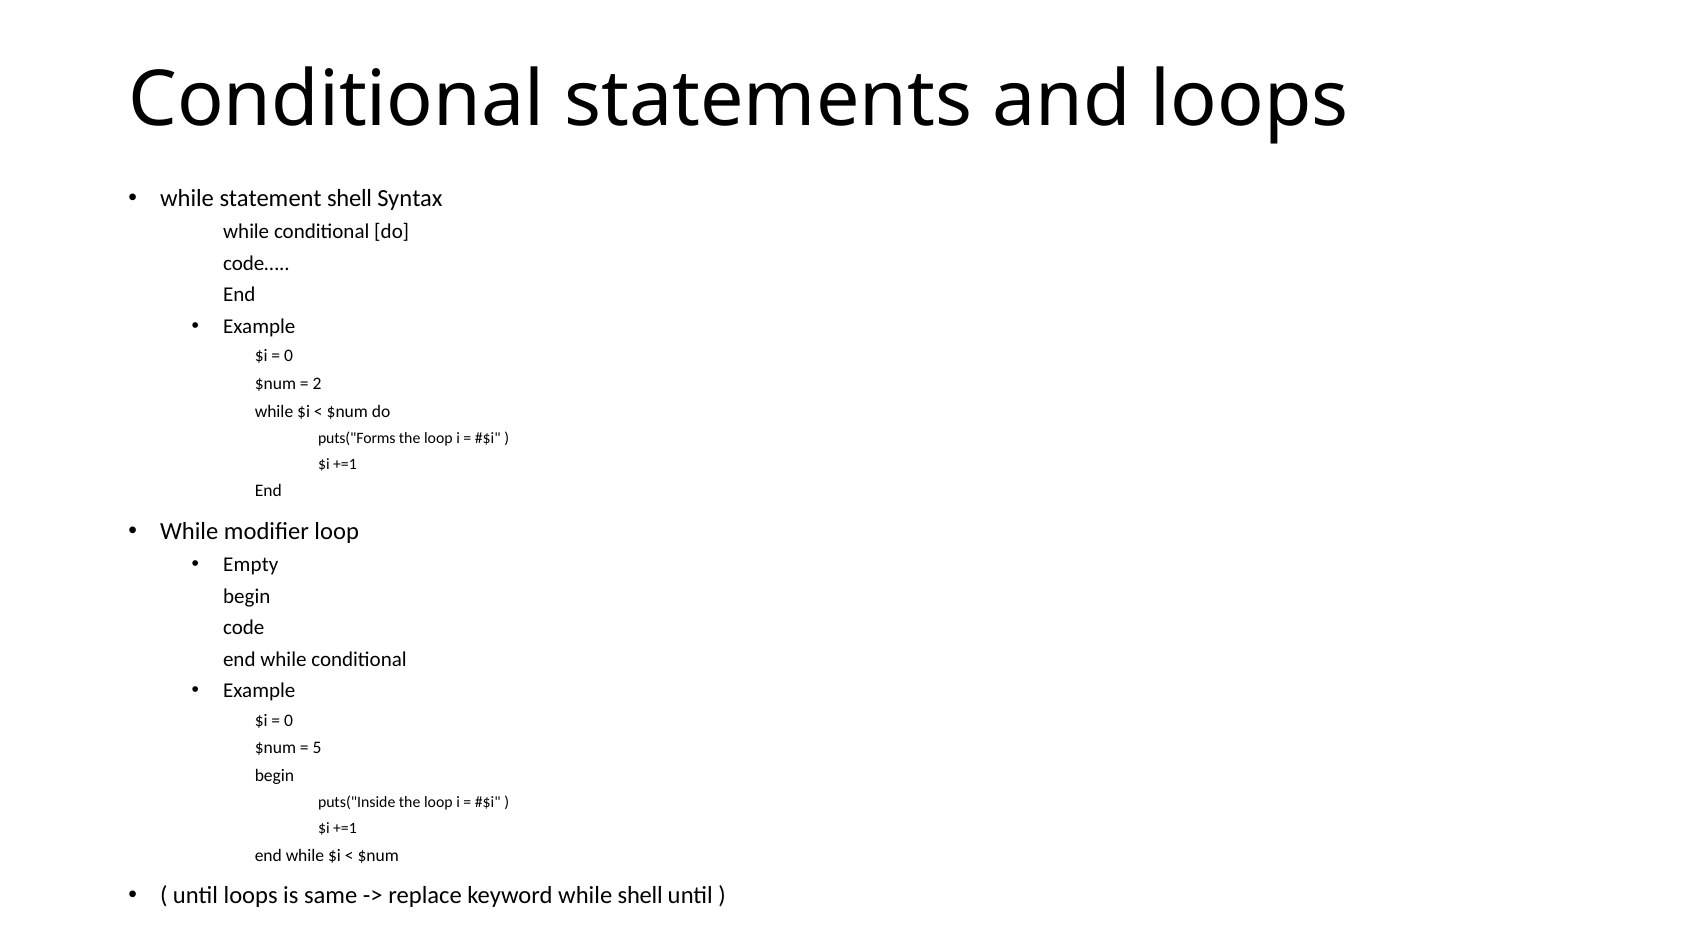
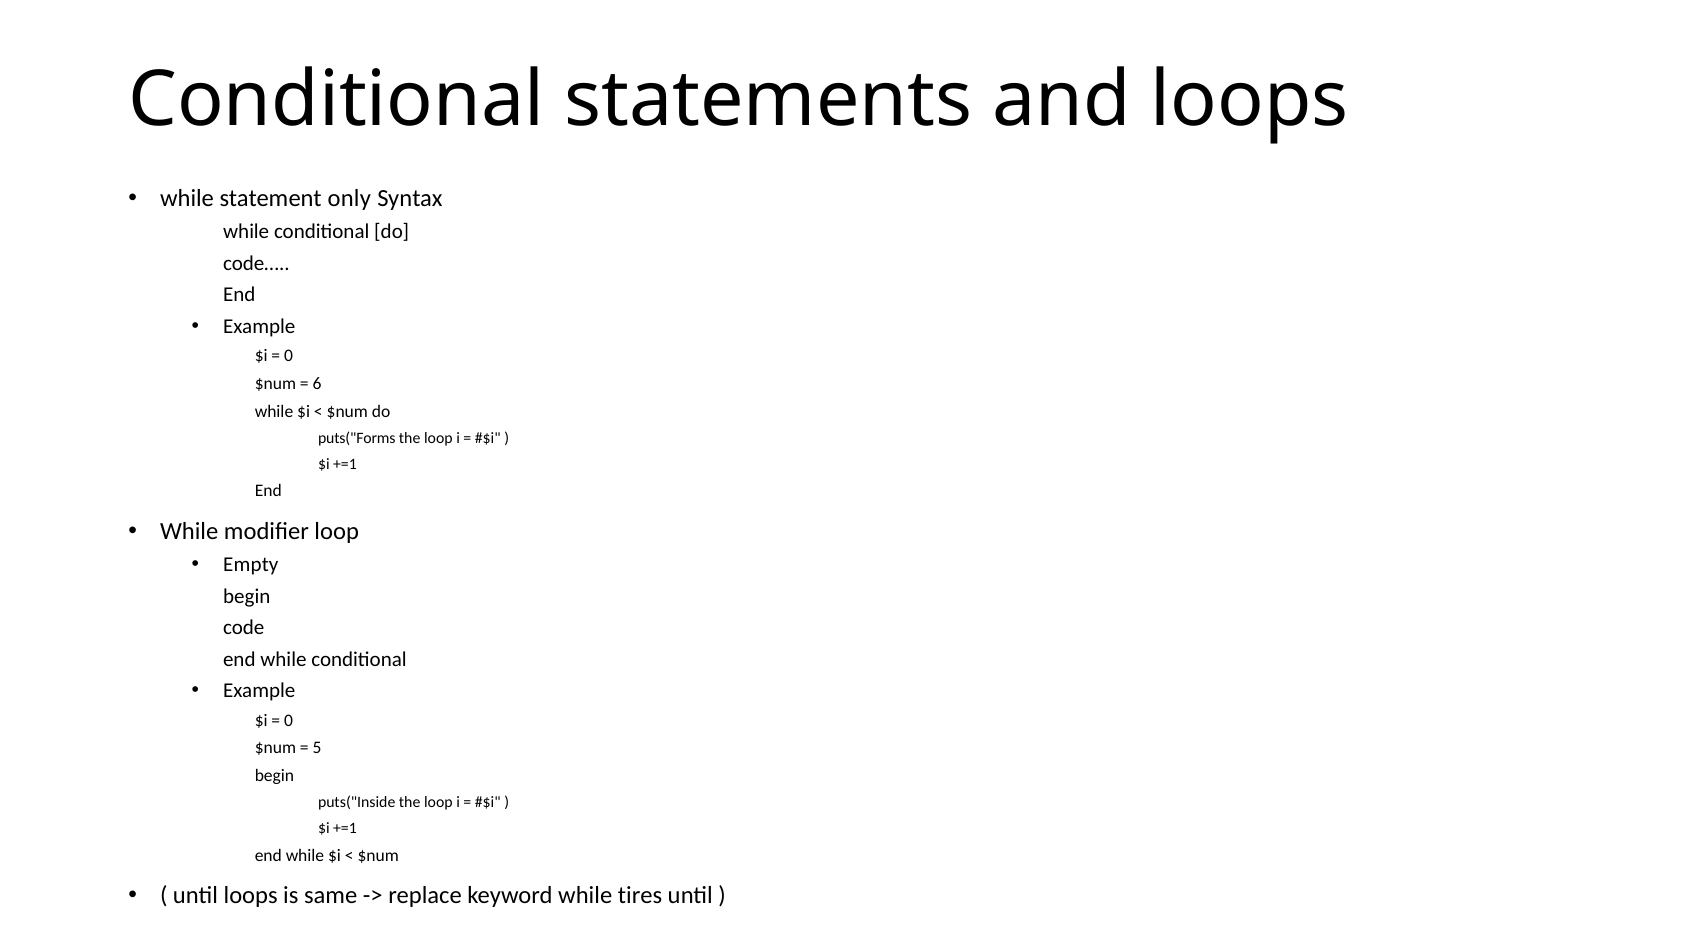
statement shell: shell -> only
2: 2 -> 6
while shell: shell -> tires
